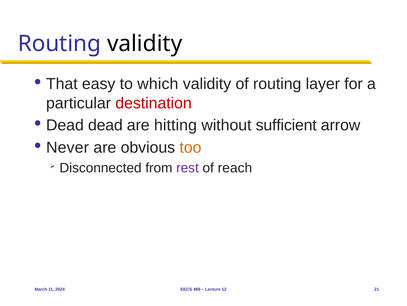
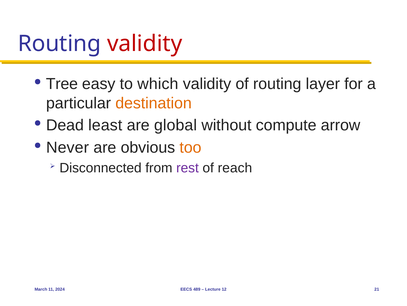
validity at (145, 44) colour: black -> red
That: That -> Tree
destination colour: red -> orange
Dead dead: dead -> least
hitting: hitting -> global
sufficient: sufficient -> compute
